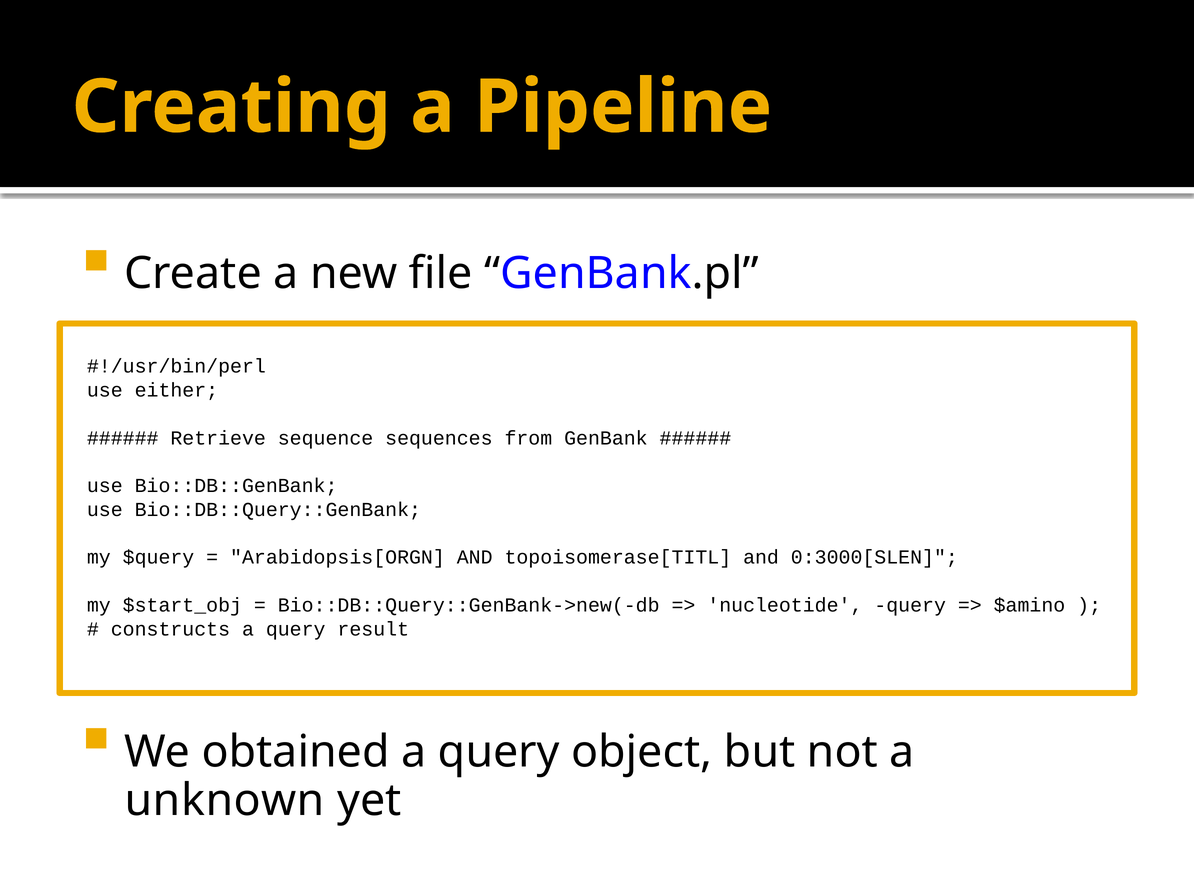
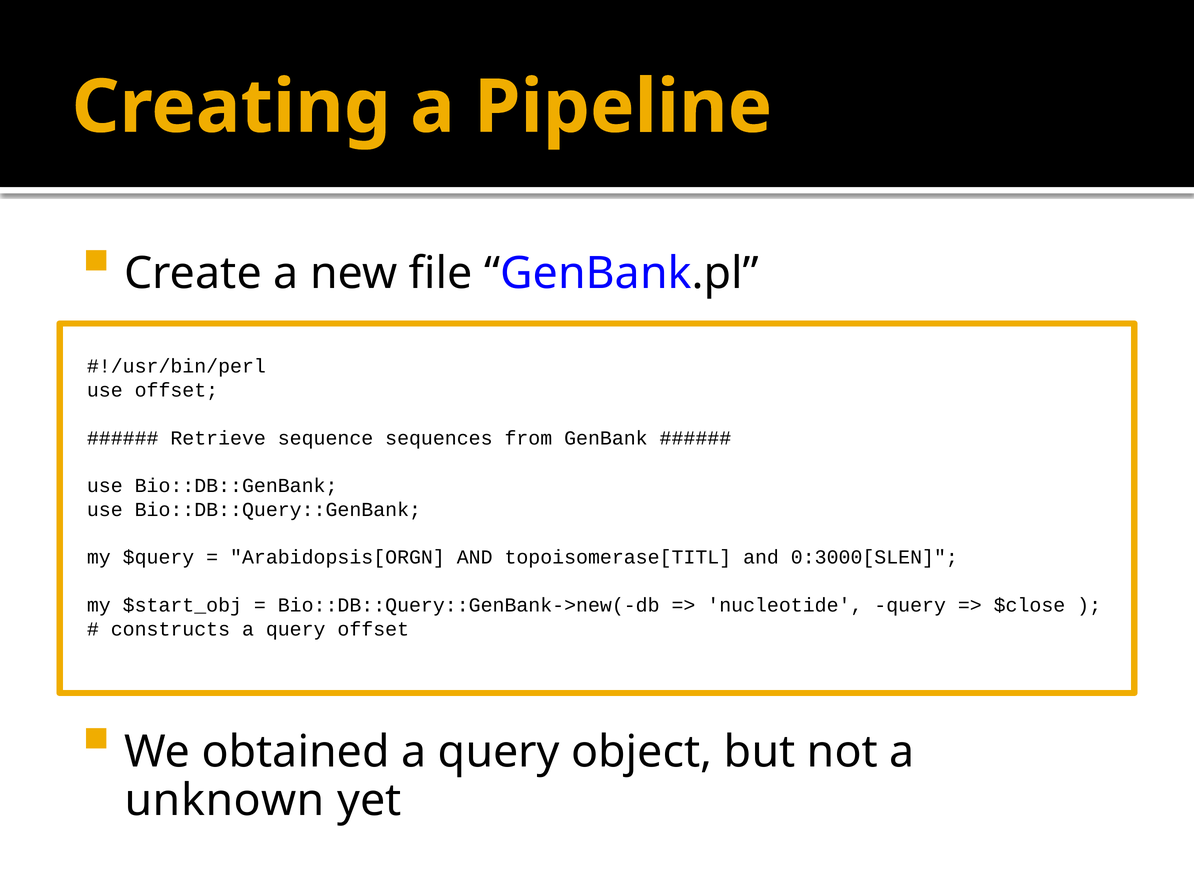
use either: either -> offset
$amino: $amino -> $close
query result: result -> offset
